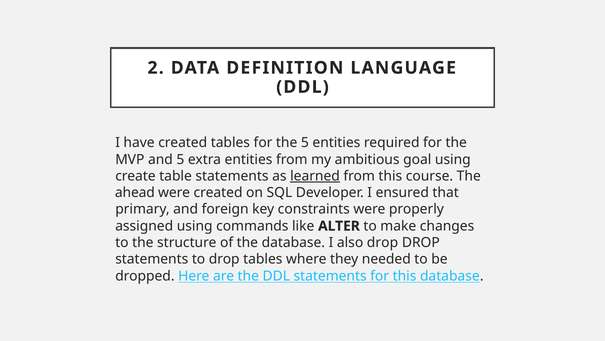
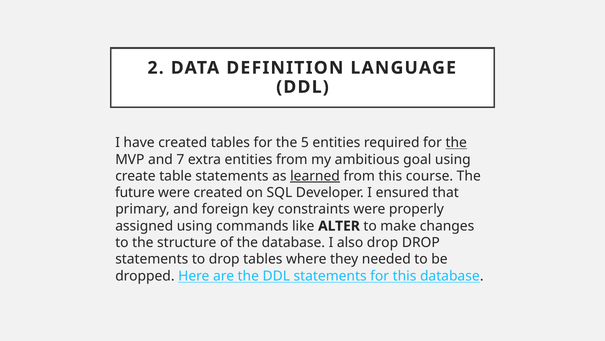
the at (456, 142) underline: none -> present
and 5: 5 -> 7
ahead: ahead -> future
